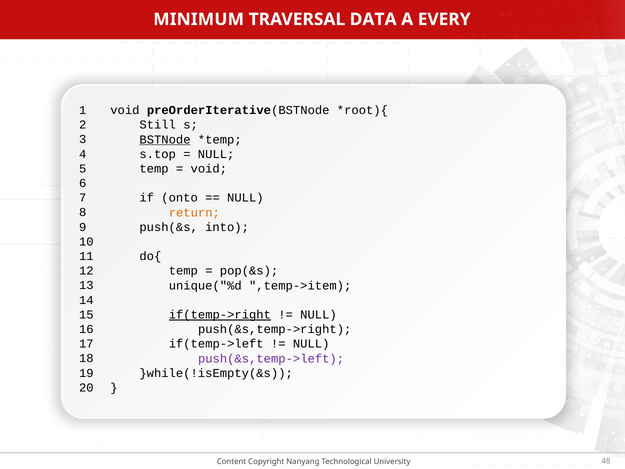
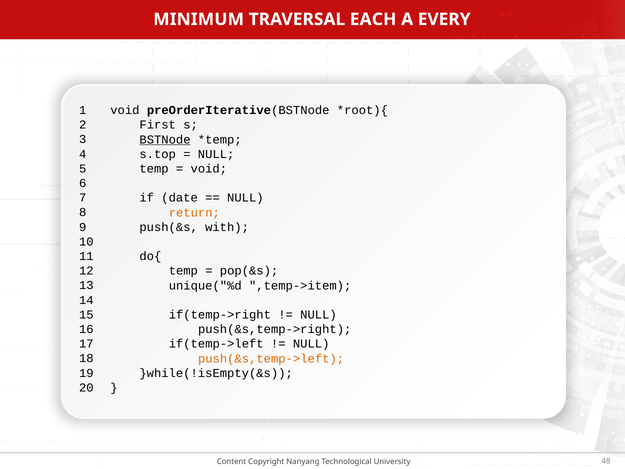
DATA: DATA -> EACH
Still: Still -> First
onto: onto -> date
into: into -> with
if(temp->right underline: present -> none
push(&s,temp->left colour: purple -> orange
